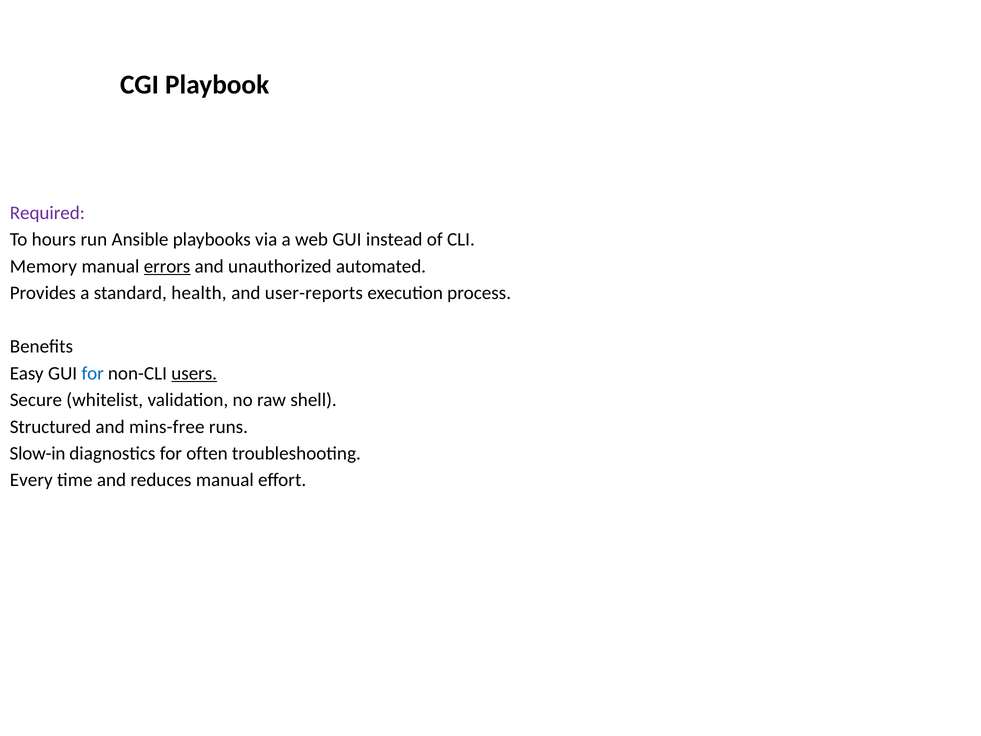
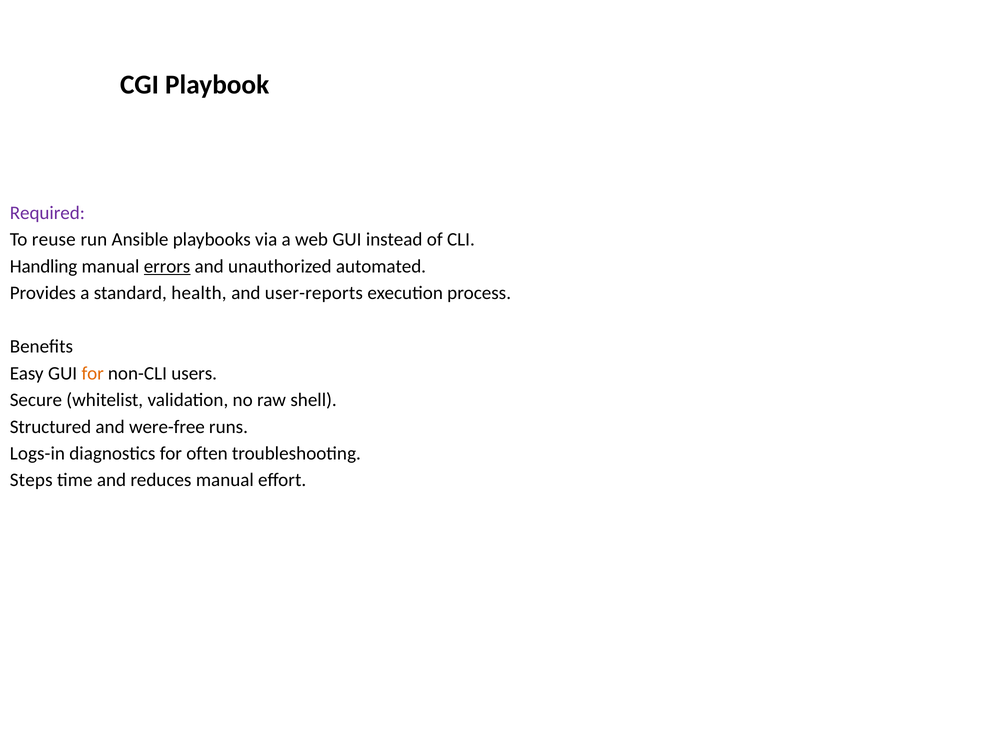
hours: hours -> reuse
Memory: Memory -> Handling
for at (93, 373) colour: blue -> orange
users underline: present -> none
mins-free: mins-free -> were-free
Slow-in: Slow-in -> Logs-in
Every: Every -> Steps
